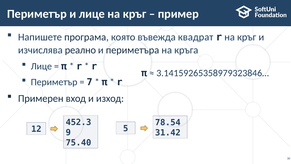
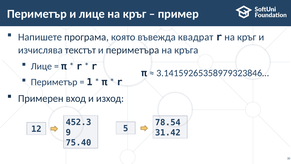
реално: реално -> текстът
7: 7 -> 1
